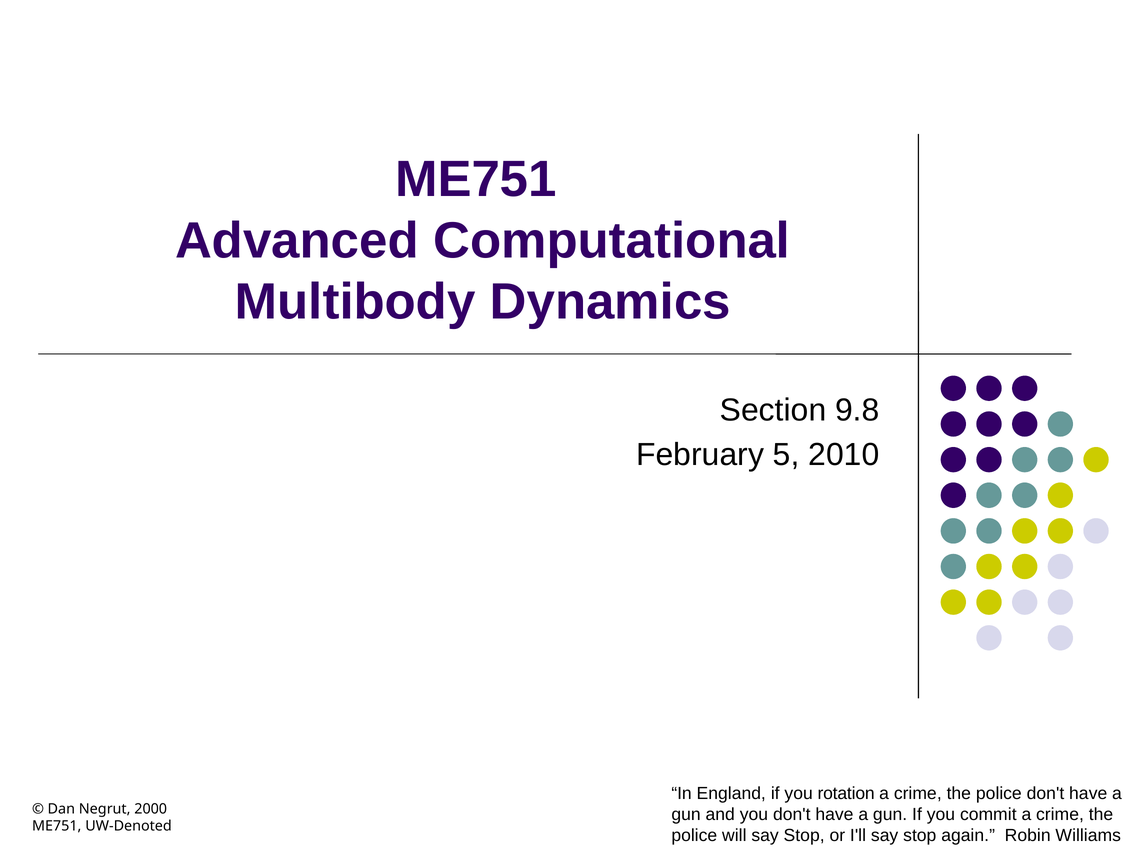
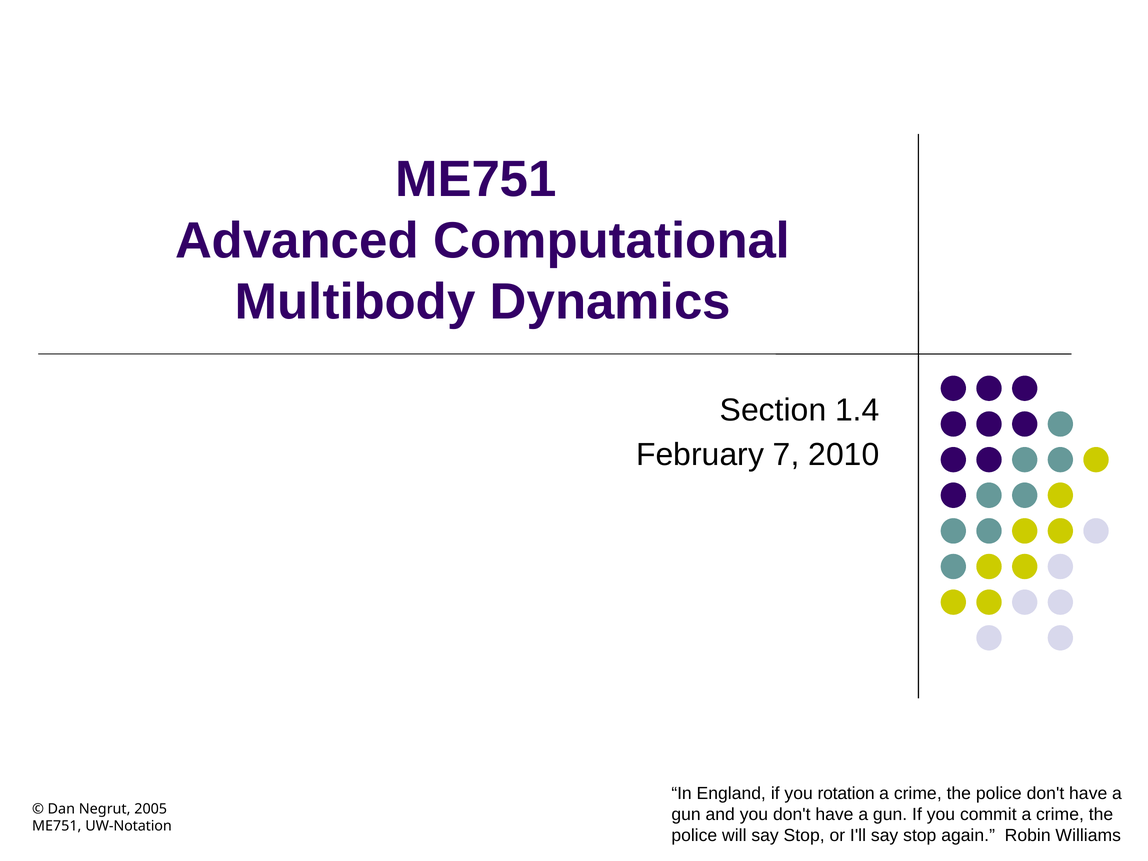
9.8: 9.8 -> 1.4
5: 5 -> 7
2000: 2000 -> 2005
UW-Denoted: UW-Denoted -> UW-Notation
